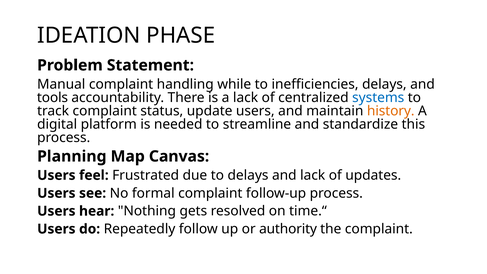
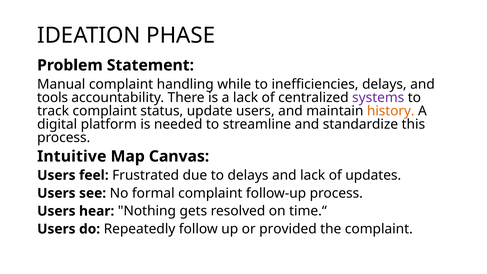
systems colour: blue -> purple
Planning: Planning -> Intuitive
authority: authority -> provided
